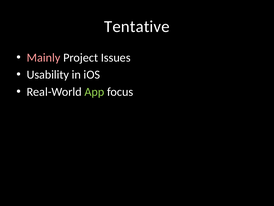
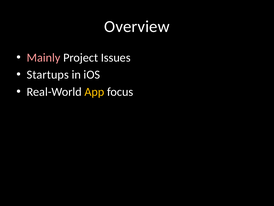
Tentative: Tentative -> Overview
Usability: Usability -> Startups
App colour: light green -> yellow
